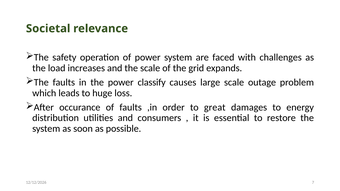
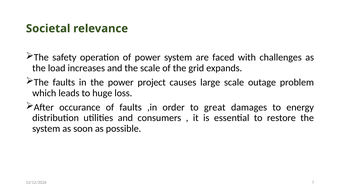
classify: classify -> project
